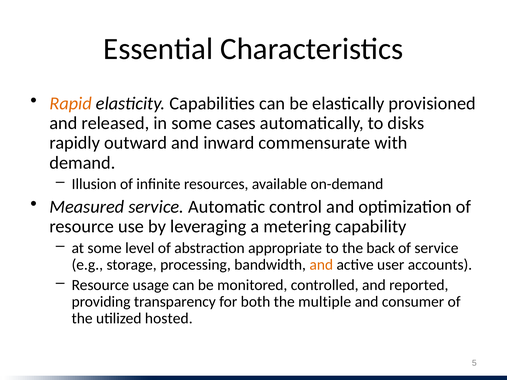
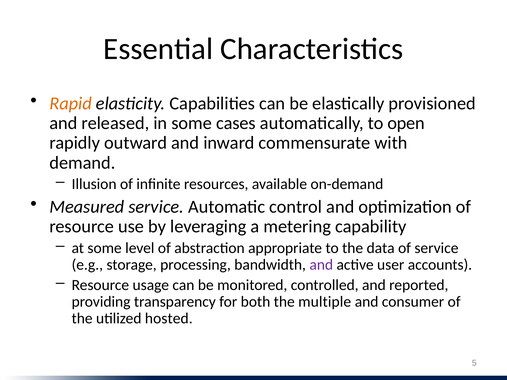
disks: disks -> open
back: back -> data
and at (321, 265) colour: orange -> purple
